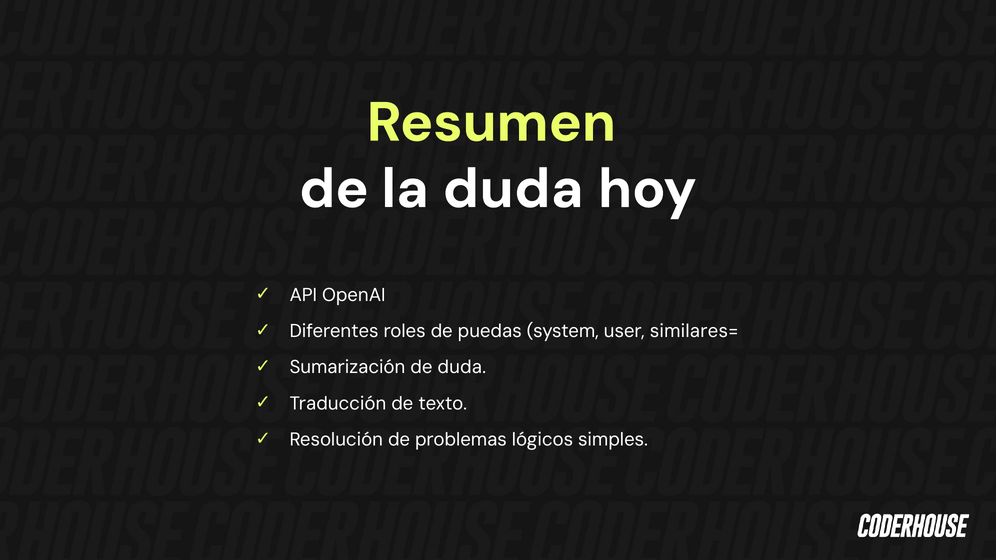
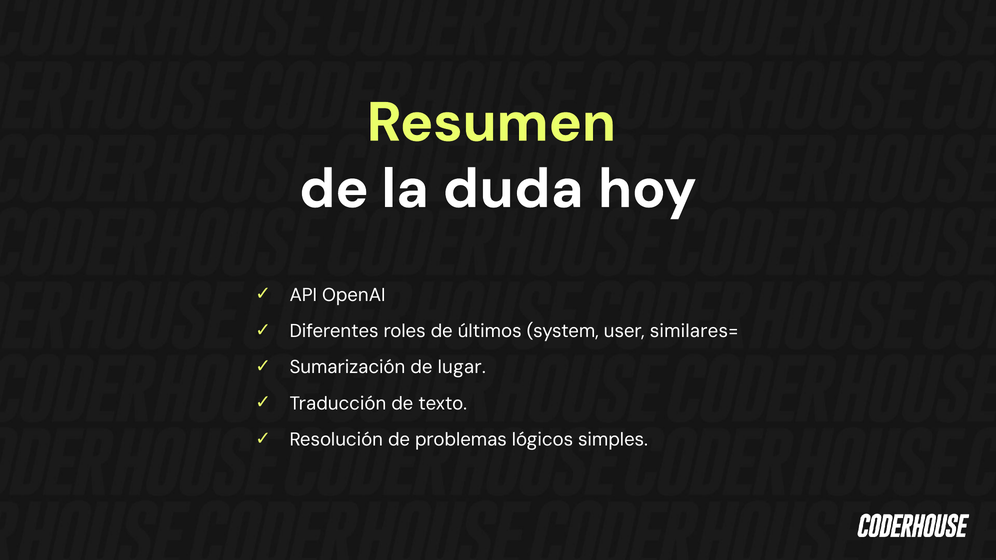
puedas: puedas -> últimos
de duda: duda -> lugar
